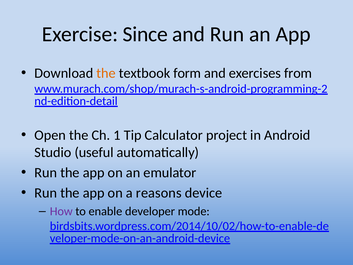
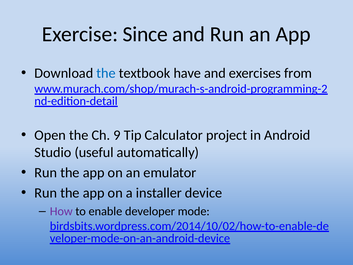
the at (106, 73) colour: orange -> blue
form: form -> have
1: 1 -> 9
reasons: reasons -> installer
